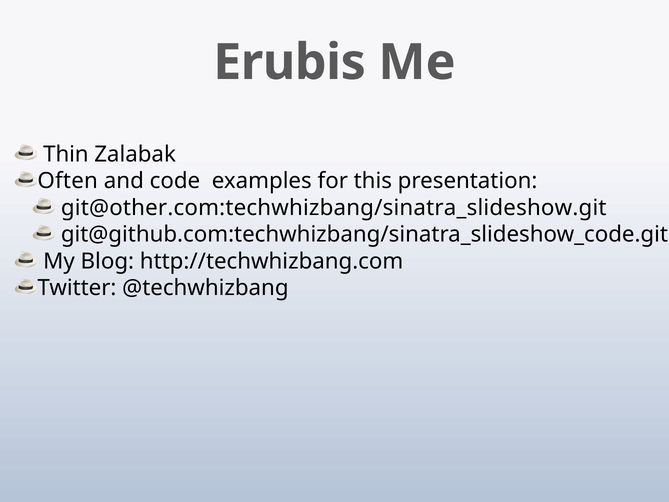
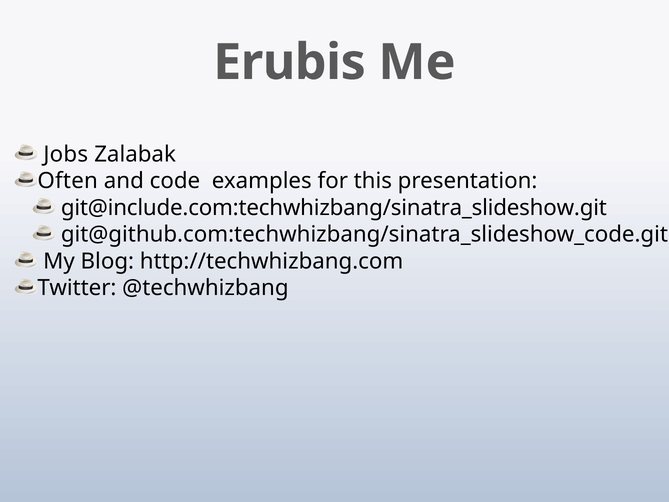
Thin: Thin -> Jobs
git@other.com:techwhizbang/sinatra_slideshow.git: git@other.com:techwhizbang/sinatra_slideshow.git -> git@include.com:techwhizbang/sinatra_slideshow.git
